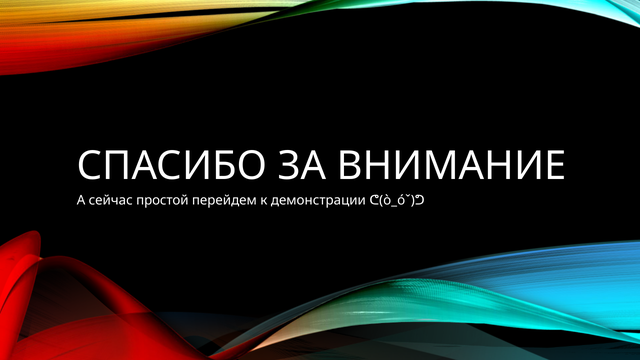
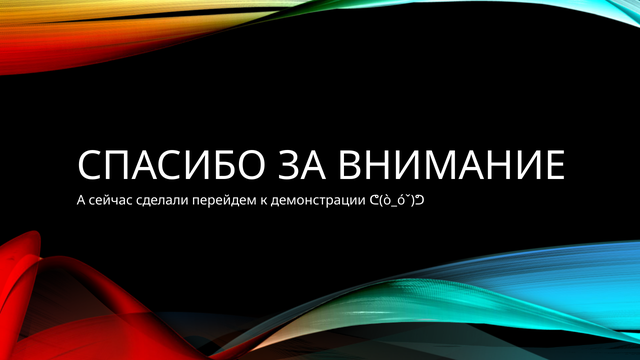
простой: простой -> сделали
